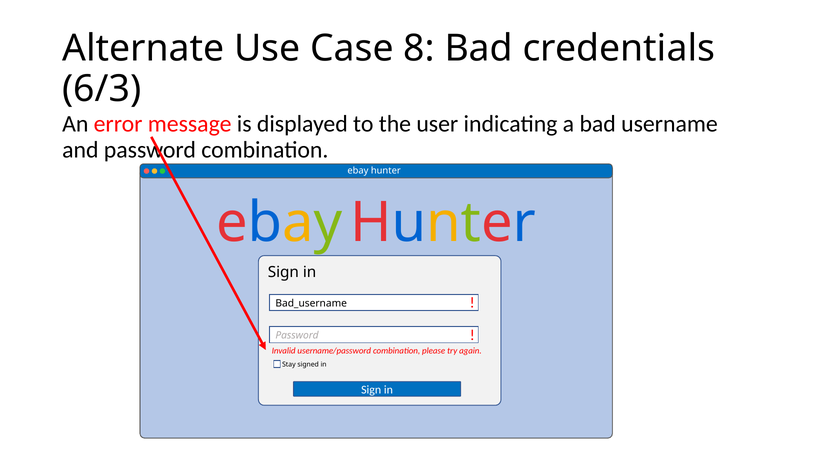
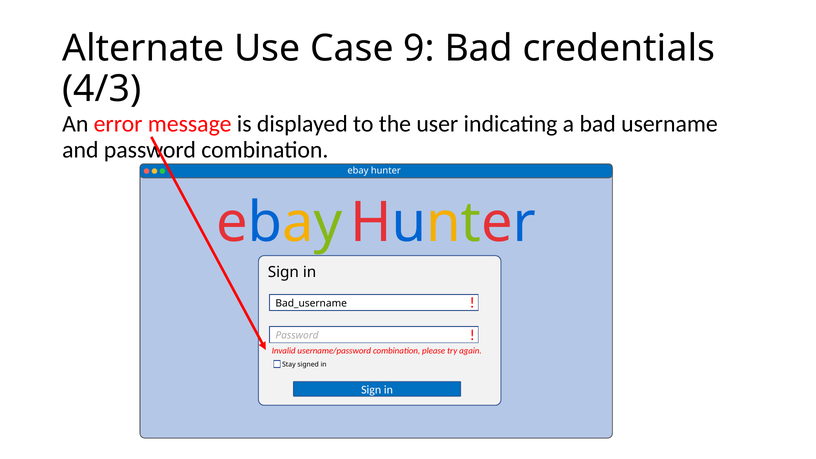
8: 8 -> 9
6/3: 6/3 -> 4/3
